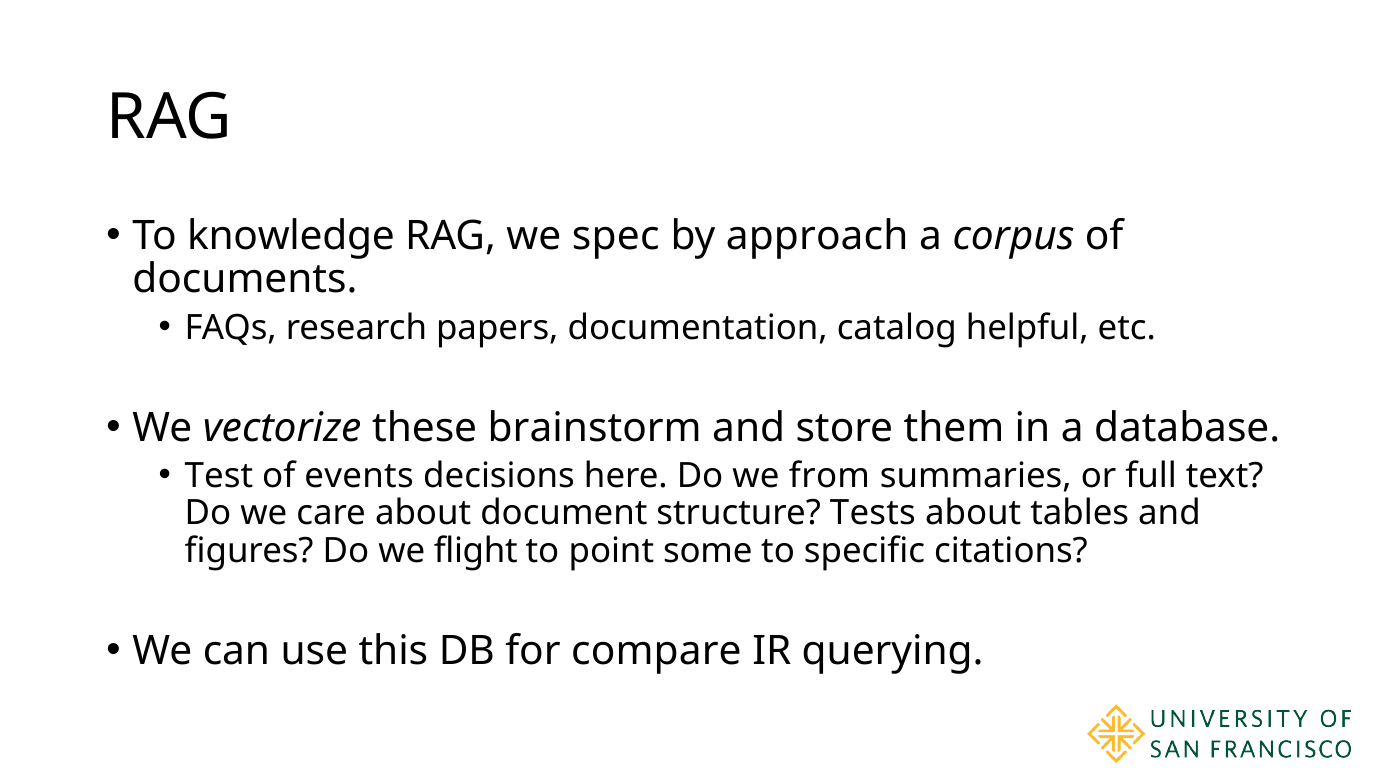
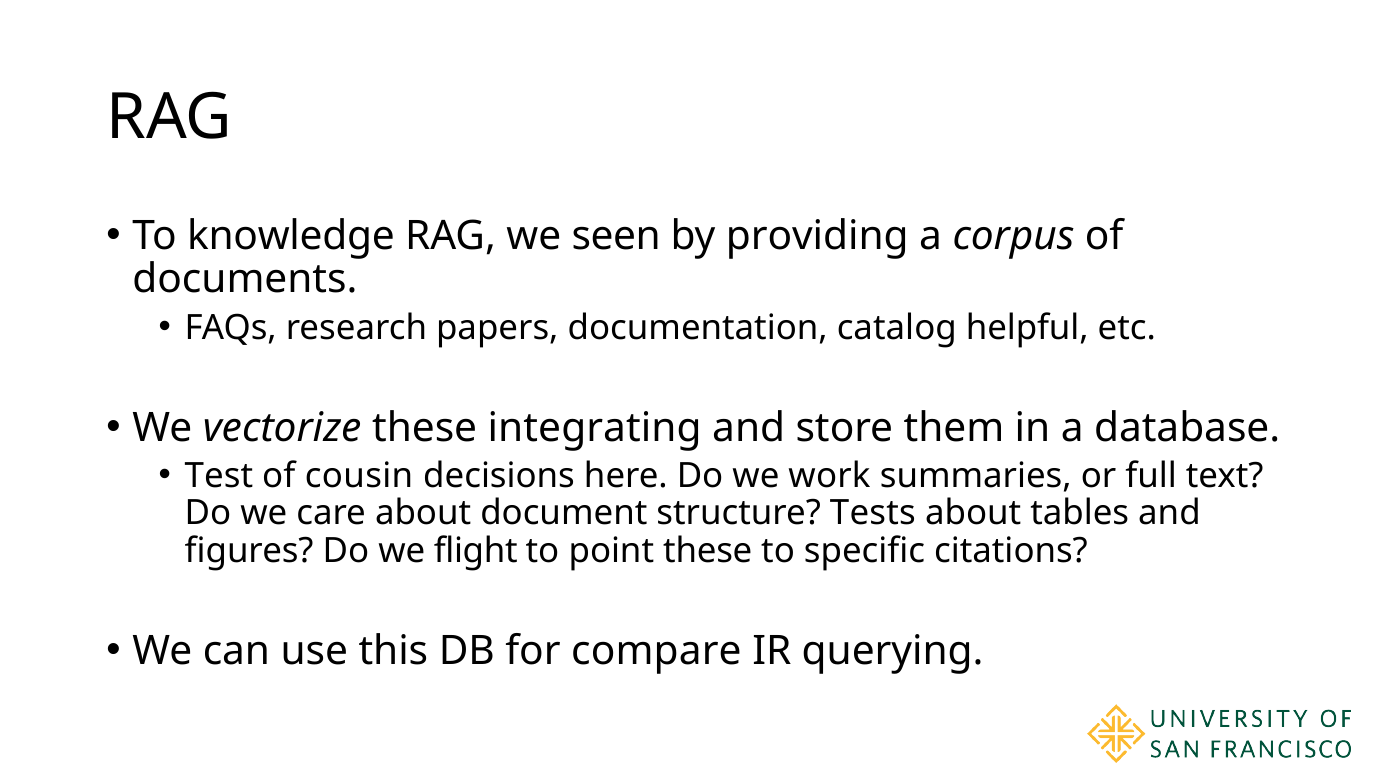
spec: spec -> seen
approach: approach -> providing
brainstorm: brainstorm -> integrating
events: events -> cousin
from: from -> work
point some: some -> these
